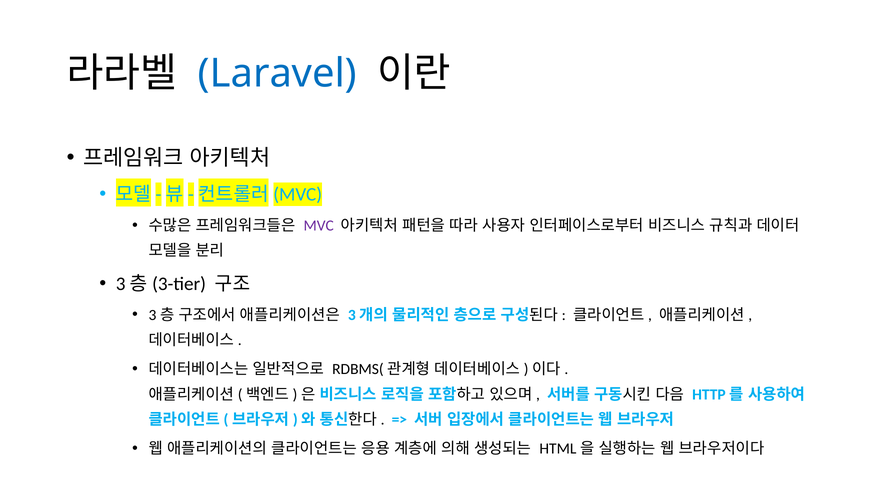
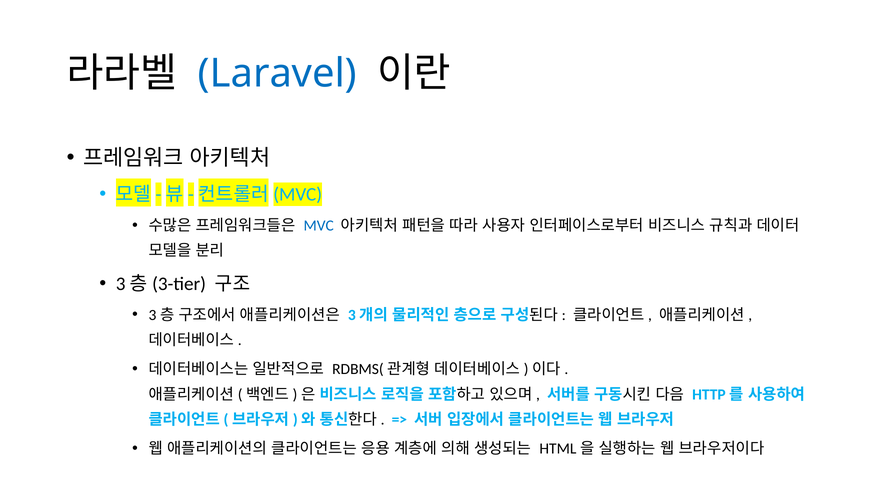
MVC colour: purple -> blue
